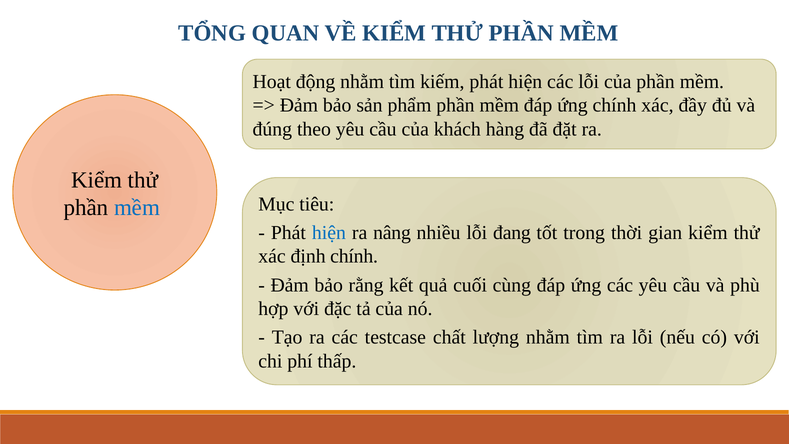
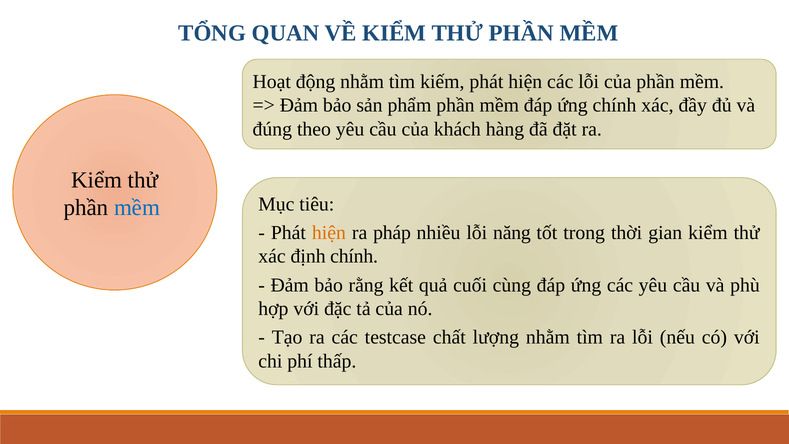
hiện at (329, 233) colour: blue -> orange
nâng: nâng -> pháp
đang: đang -> năng
